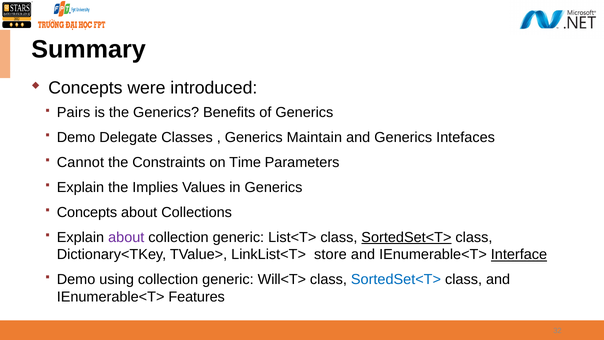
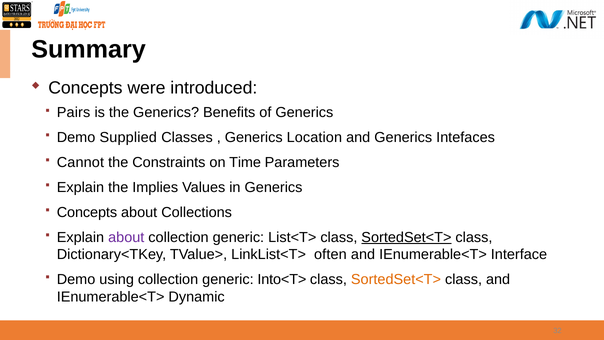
Delegate: Delegate -> Supplied
Maintain: Maintain -> Location
store: store -> often
Interface underline: present -> none
Will<T>: Will<T> -> Into<T>
SortedSet<T> at (396, 279) colour: blue -> orange
Features: Features -> Dynamic
